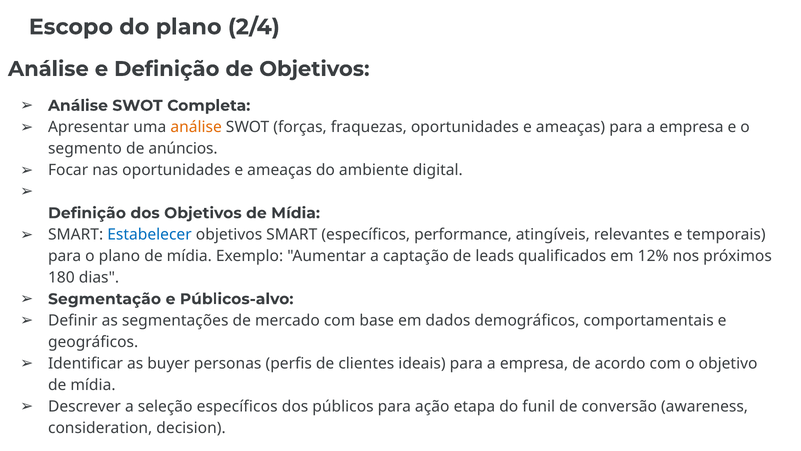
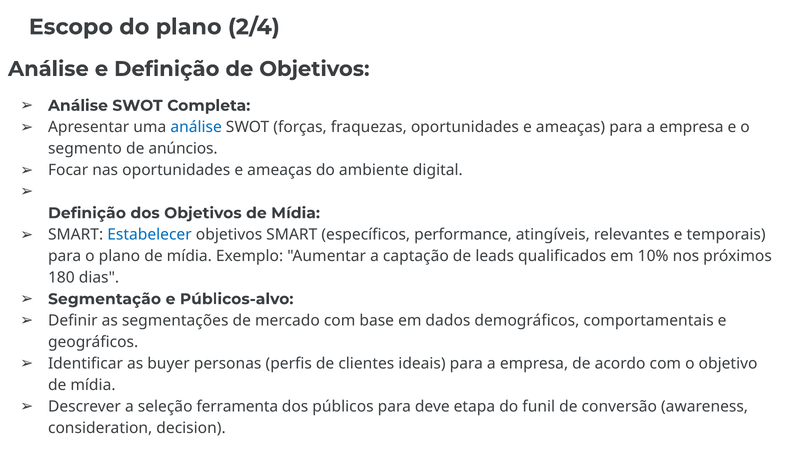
análise at (196, 127) colour: orange -> blue
12%: 12% -> 10%
seleção específicos: específicos -> ferramenta
ação: ação -> deve
